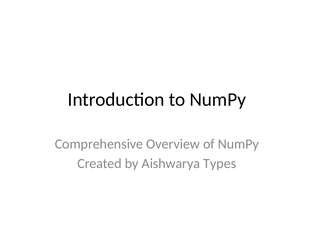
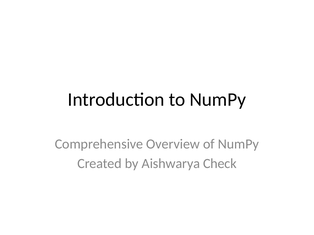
Types: Types -> Check
